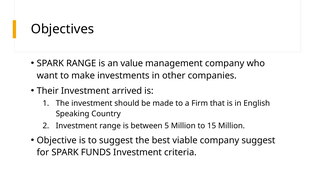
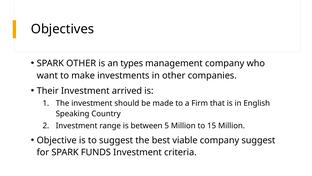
SPARK RANGE: RANGE -> OTHER
value: value -> types
